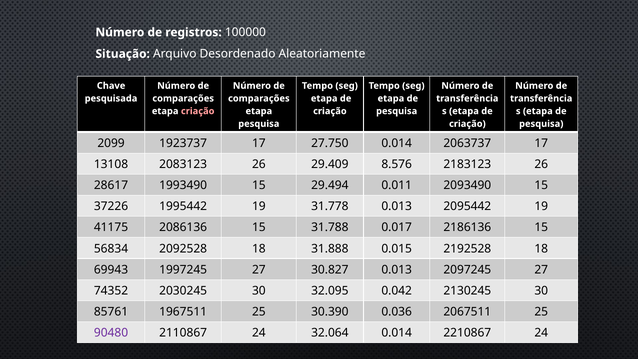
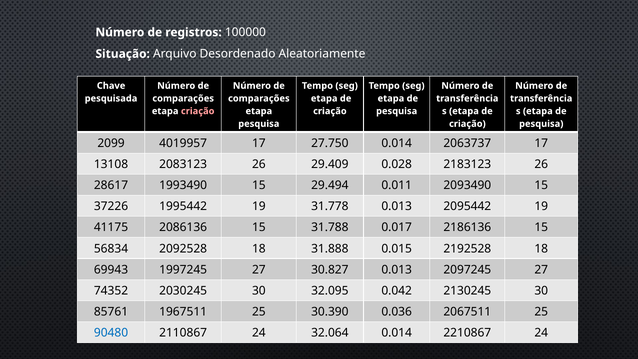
1923737: 1923737 -> 4019957
8.576: 8.576 -> 0.028
90480 colour: purple -> blue
